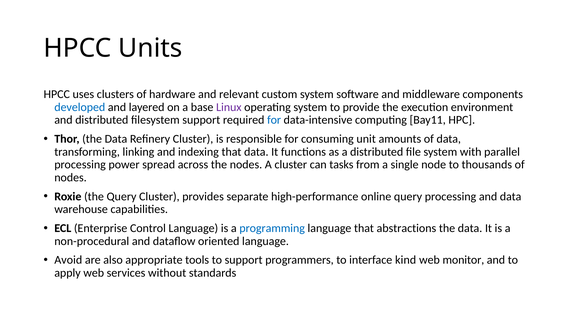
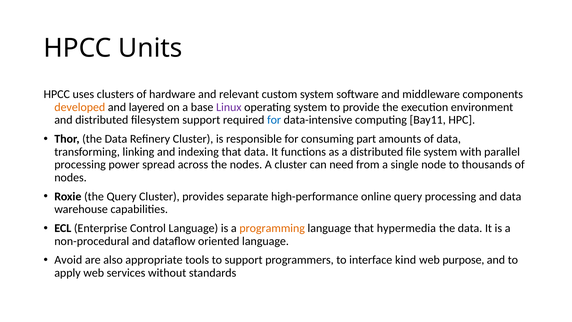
developed colour: blue -> orange
unit: unit -> part
tasks: tasks -> need
programming colour: blue -> orange
abstractions: abstractions -> hypermedia
monitor: monitor -> purpose
